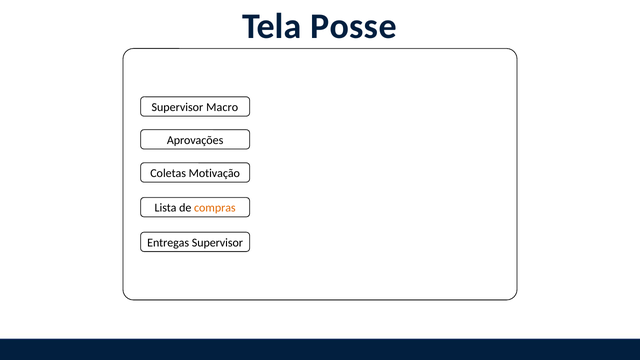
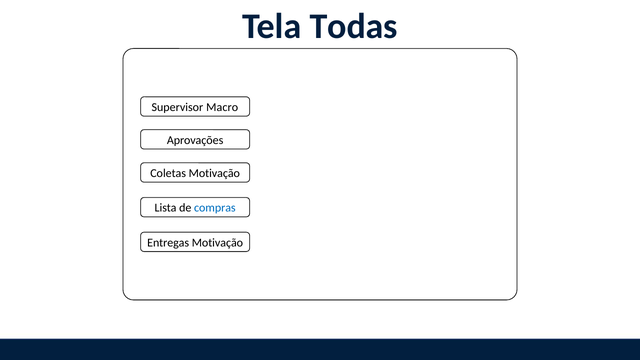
Posse: Posse -> Todas
compras colour: orange -> blue
Entregas Supervisor: Supervisor -> Motivação
